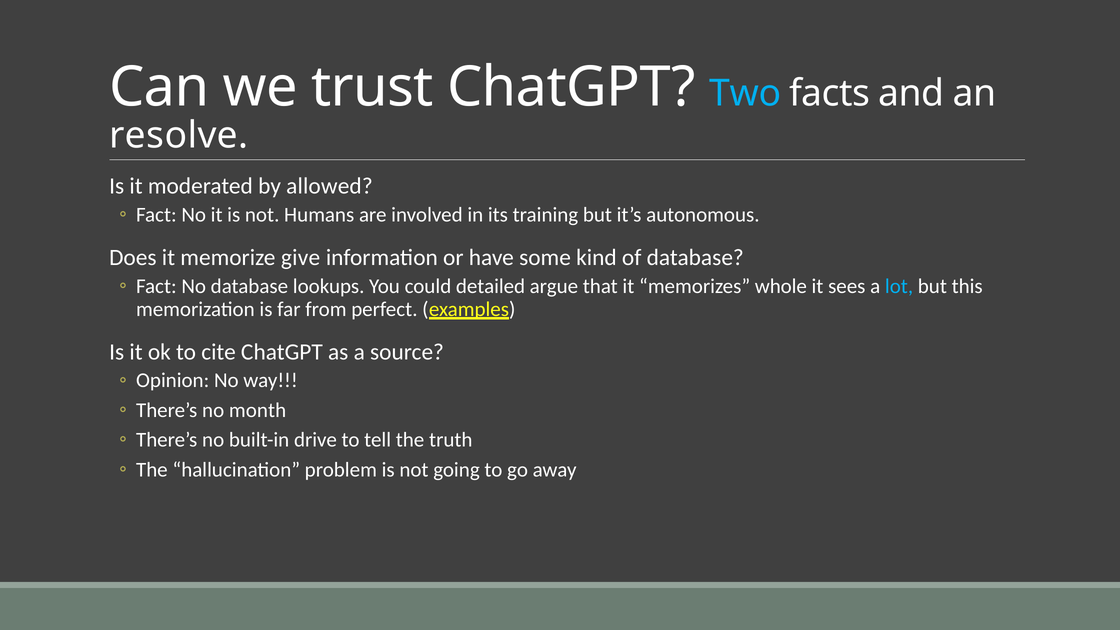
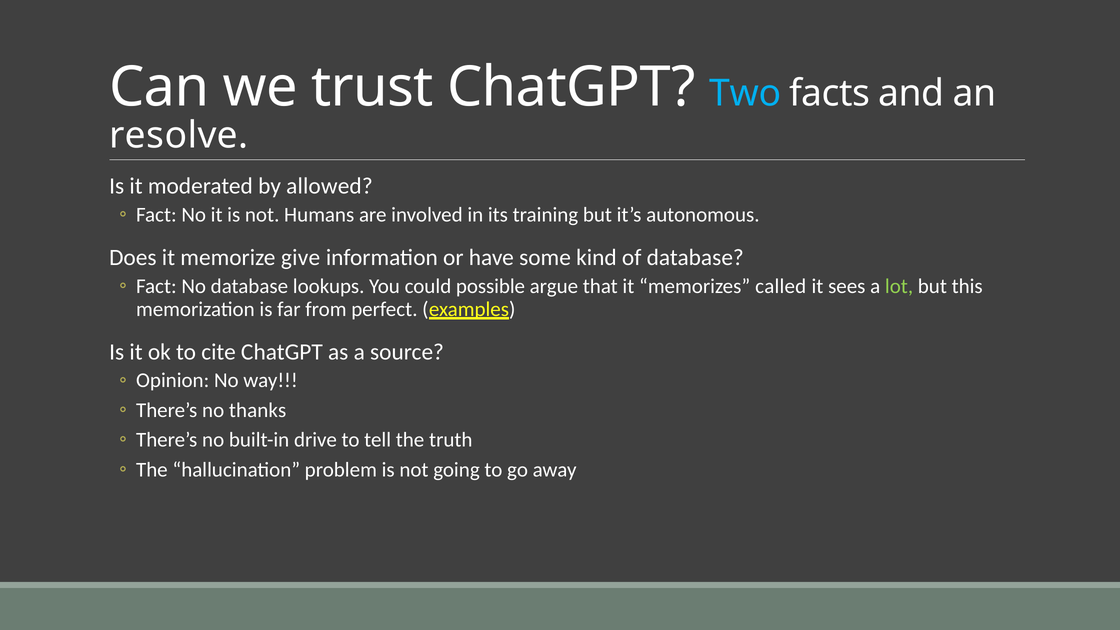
detailed: detailed -> possible
whole: whole -> called
lot colour: light blue -> light green
month: month -> thanks
